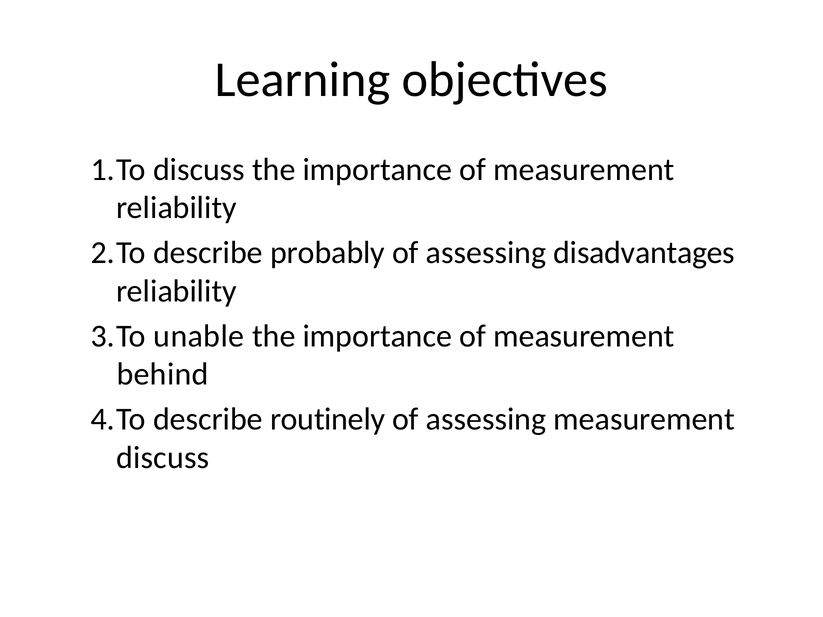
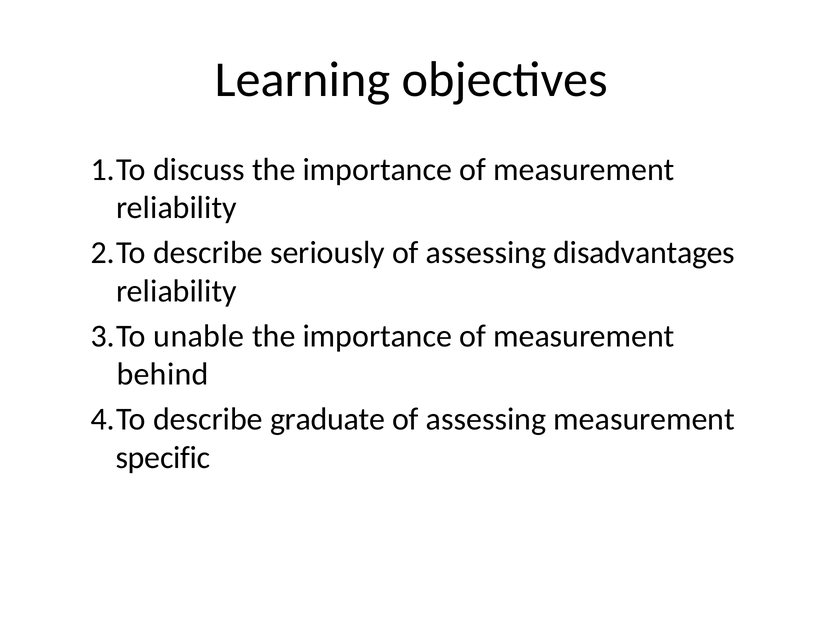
probably: probably -> seriously
routinely: routinely -> graduate
discuss at (163, 458): discuss -> specific
